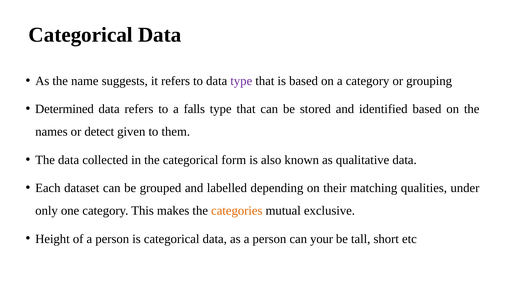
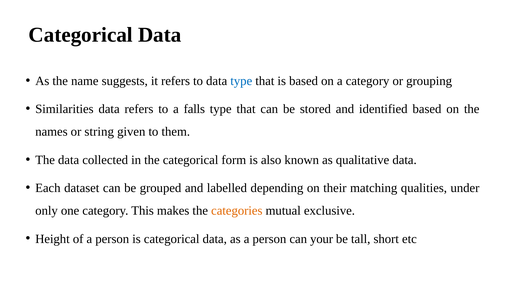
type at (241, 81) colour: purple -> blue
Determined: Determined -> Similarities
detect: detect -> string
